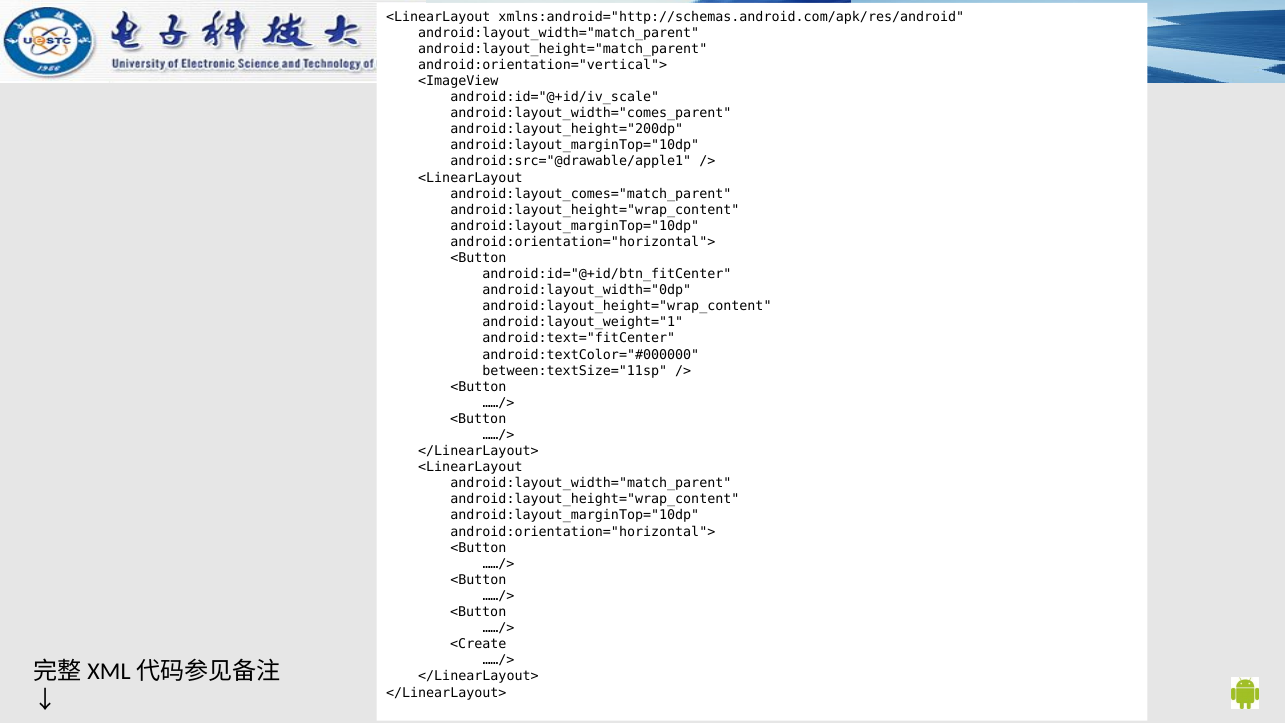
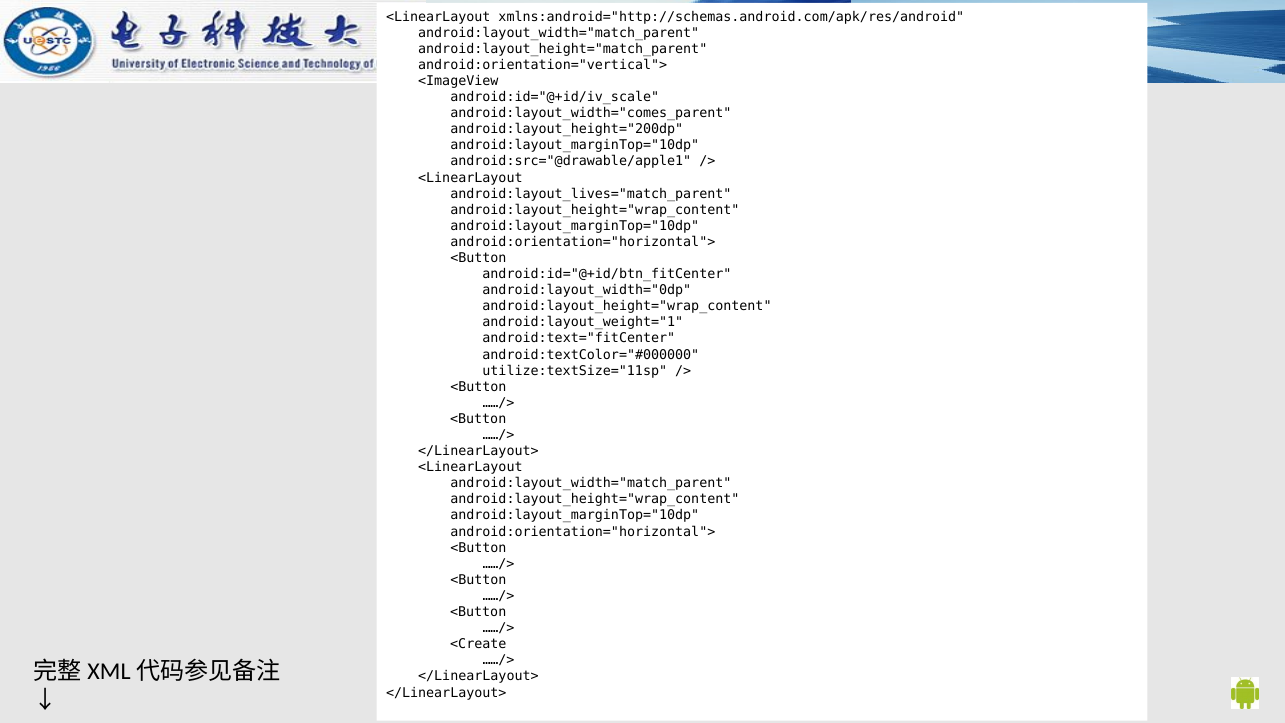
android:layout_comes="match_parent: android:layout_comes="match_parent -> android:layout_lives="match_parent
between:textSize="11sp: between:textSize="11sp -> utilize:textSize="11sp
